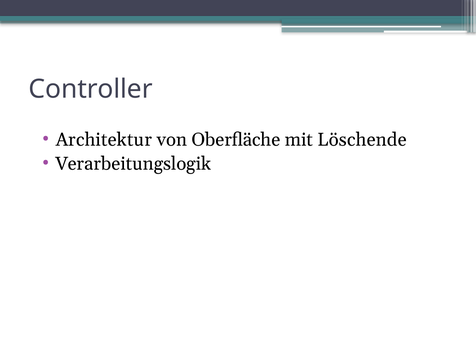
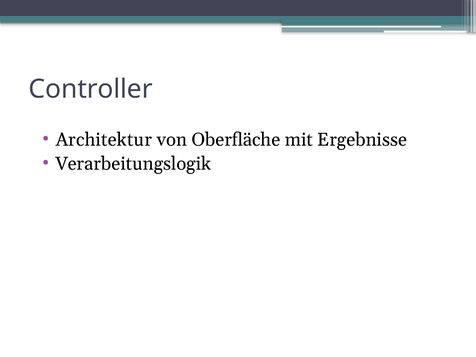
Löschende: Löschende -> Ergebnisse
